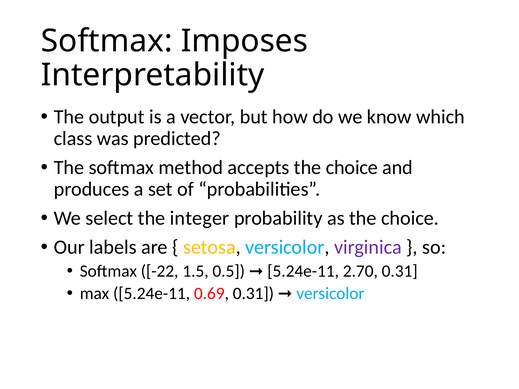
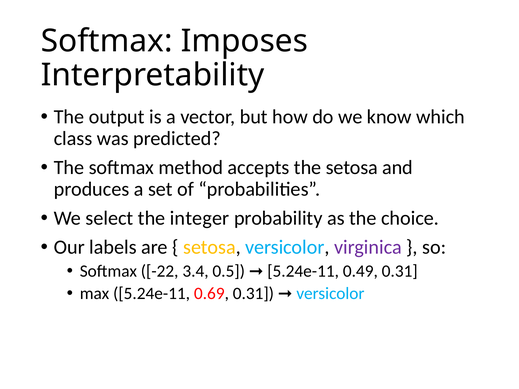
accepts the choice: choice -> setosa
1.5: 1.5 -> 3.4
2.70: 2.70 -> 0.49
